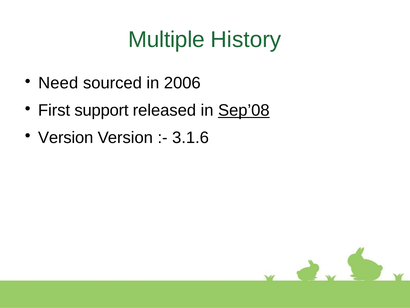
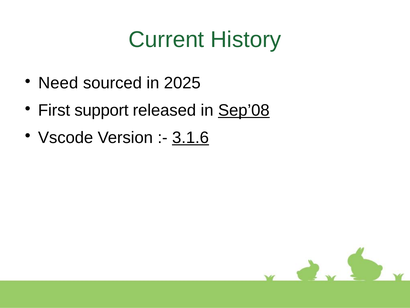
Multiple: Multiple -> Current
2006: 2006 -> 2025
Version at (66, 137): Version -> Vscode
3.1.6 underline: none -> present
